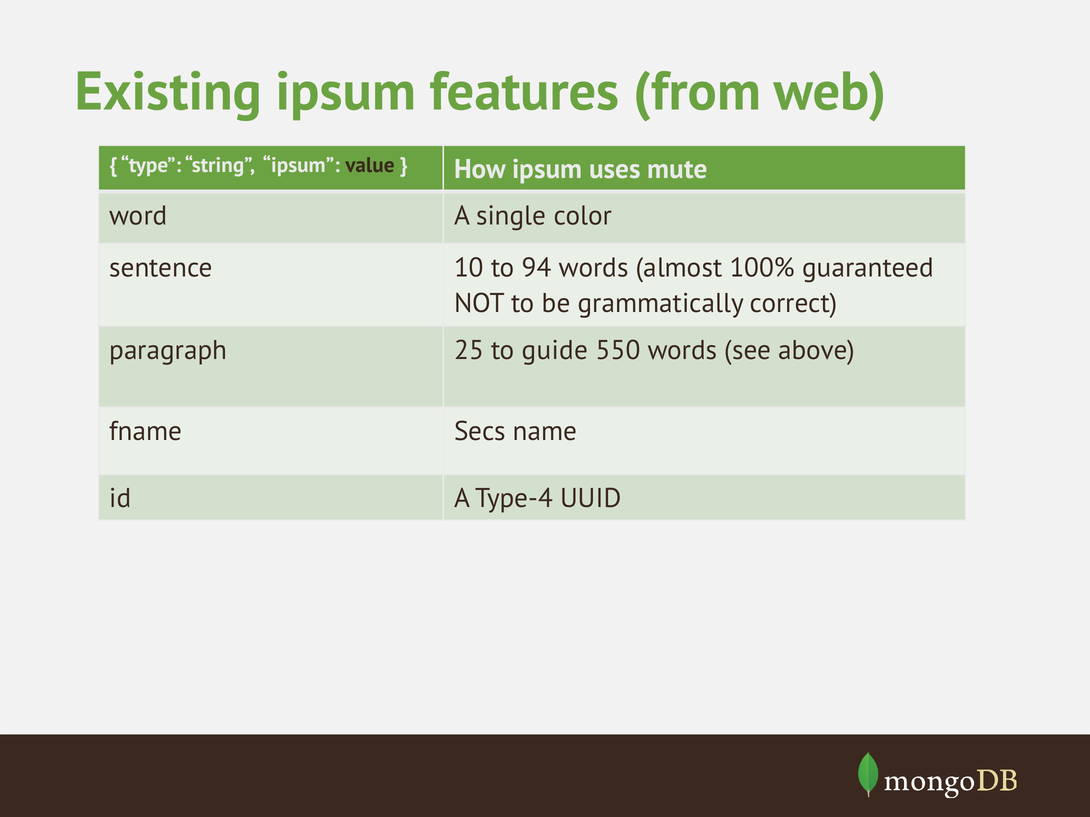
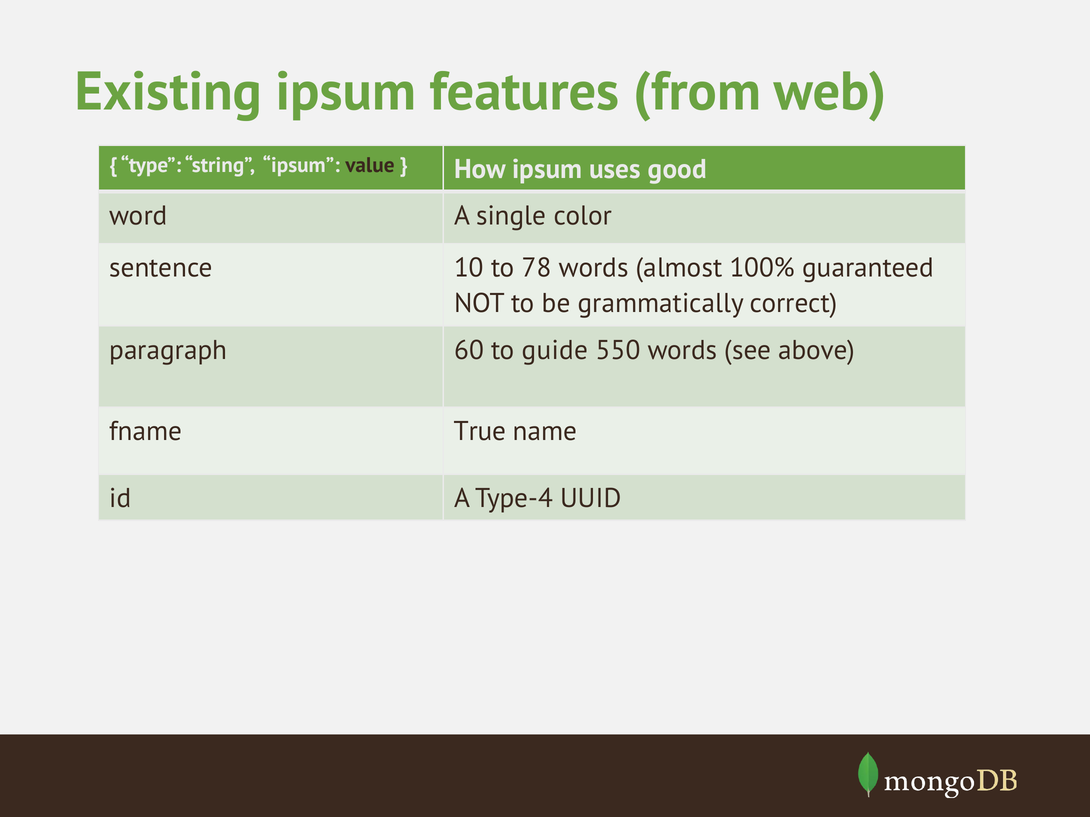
mute: mute -> good
94: 94 -> 78
25: 25 -> 60
Secs: Secs -> True
